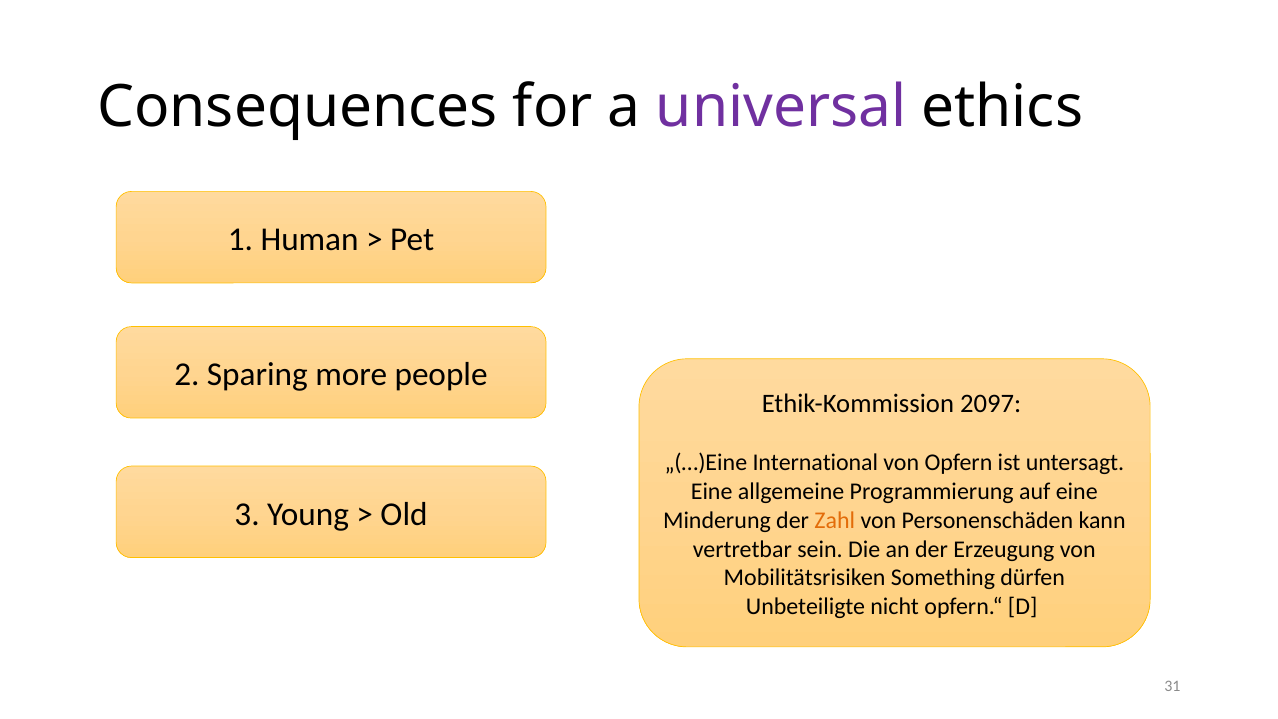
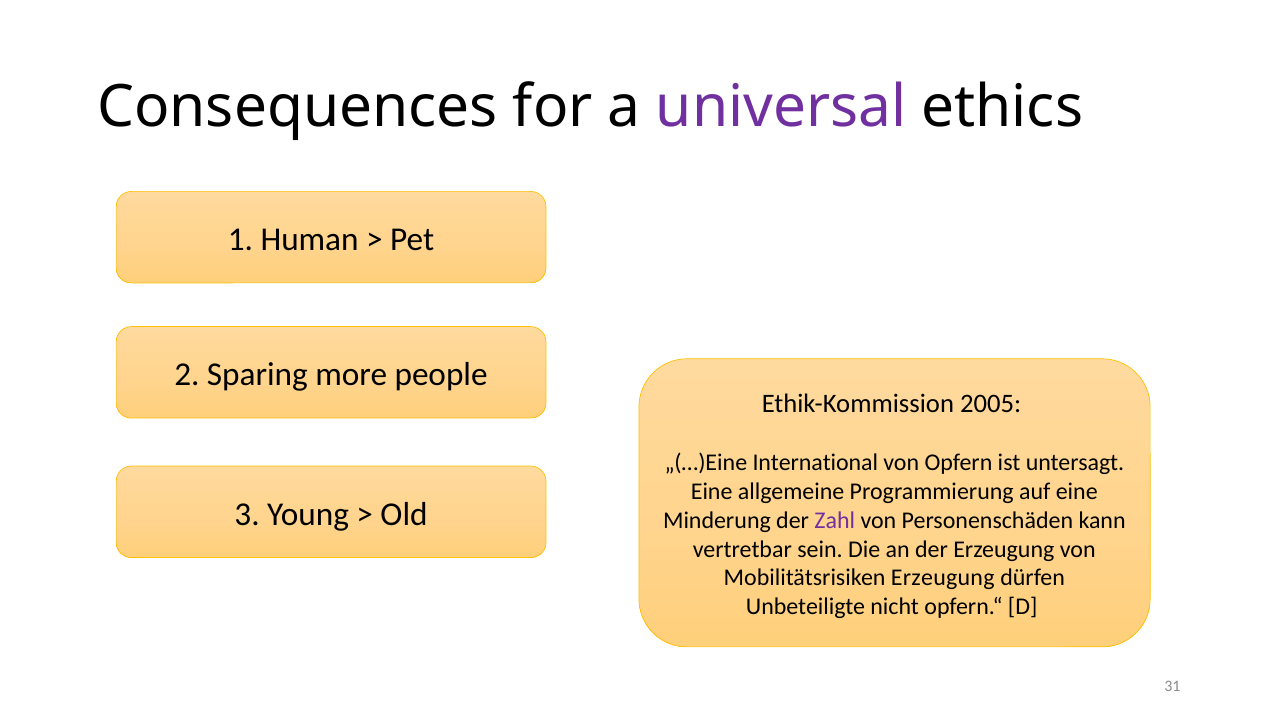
2097: 2097 -> 2005
Zahl colour: orange -> purple
Mobilitätsrisiken Something: Something -> Erzeugung
